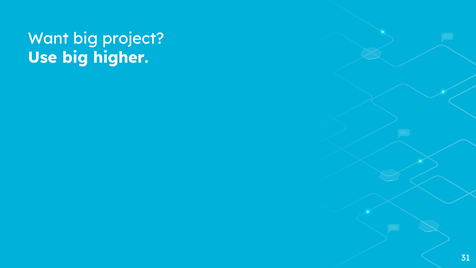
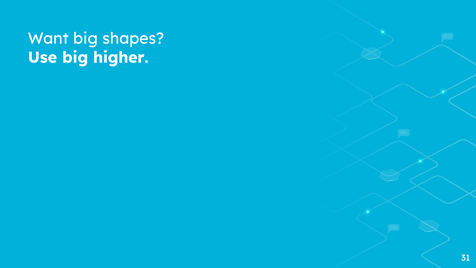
project: project -> shapes
